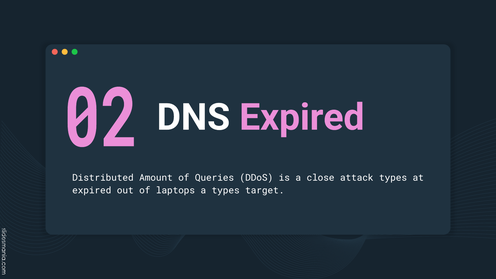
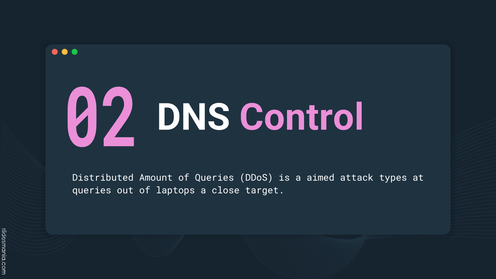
DNS Expired: Expired -> Control
close: close -> aimed
expired at (92, 191): expired -> queries
a types: types -> close
